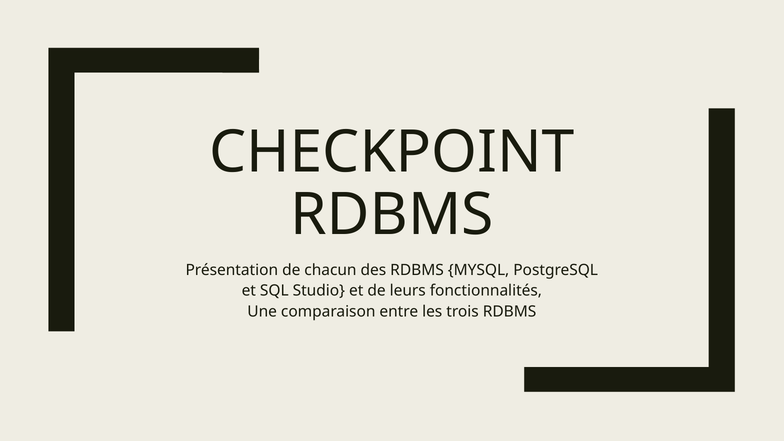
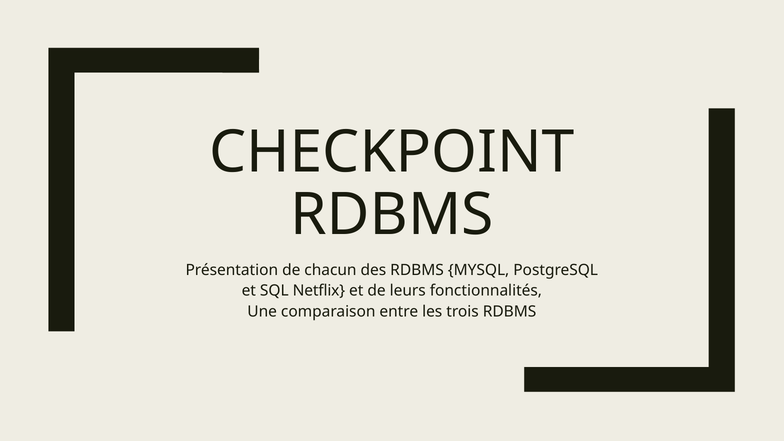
Studio: Studio -> Netflix
